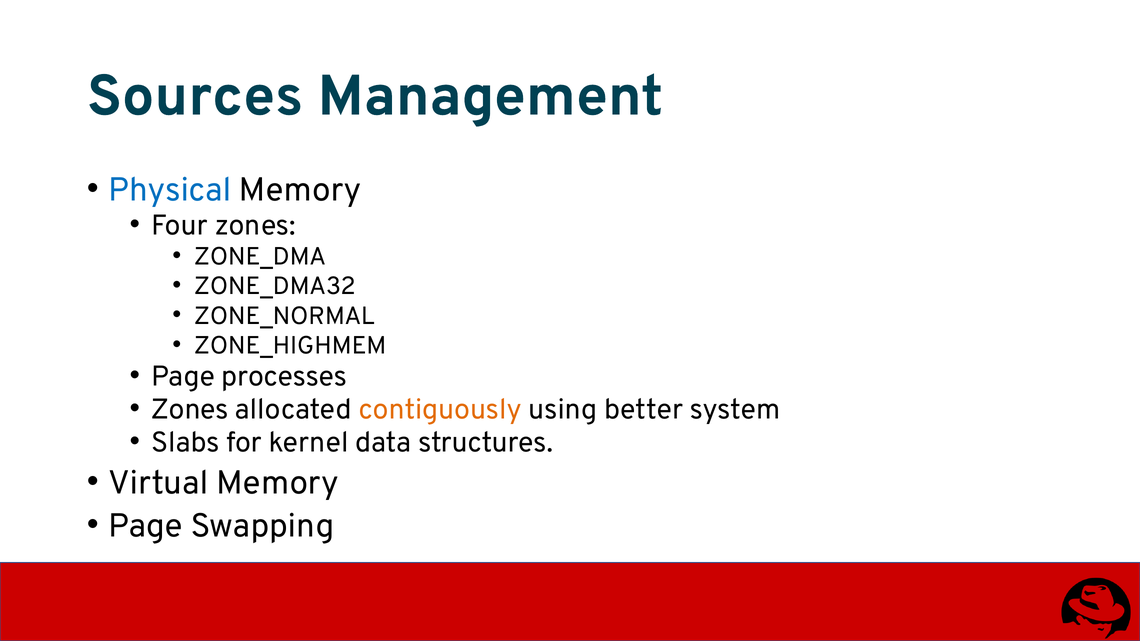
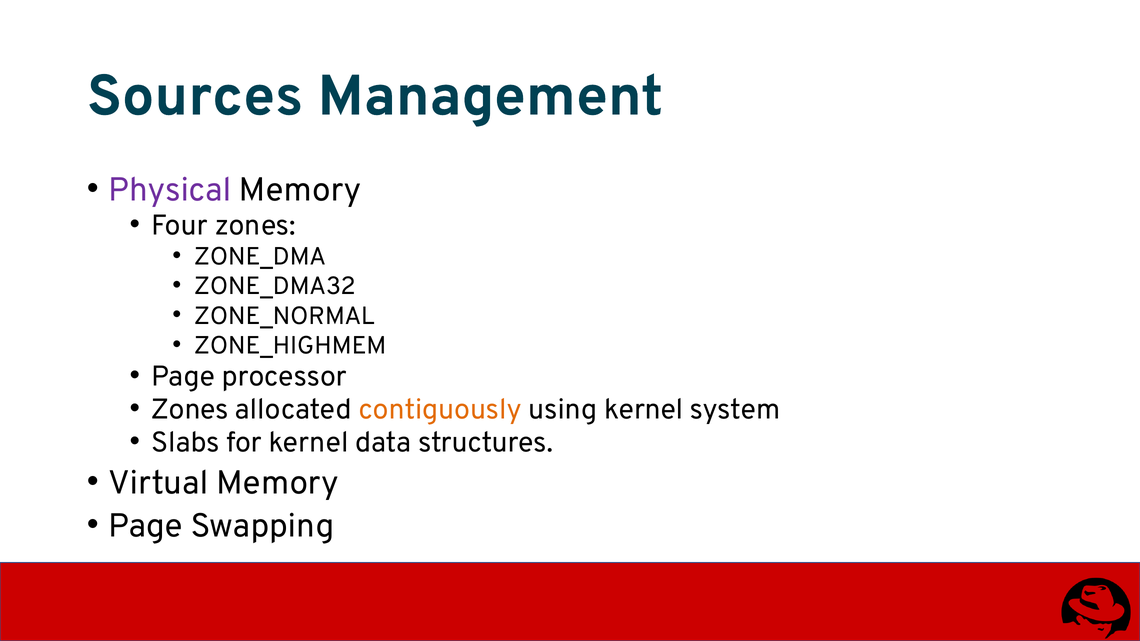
Physical colour: blue -> purple
processes: processes -> processor
using better: better -> kernel
